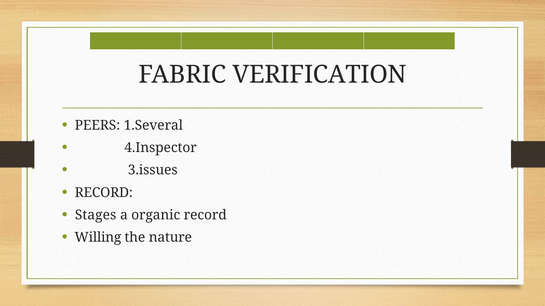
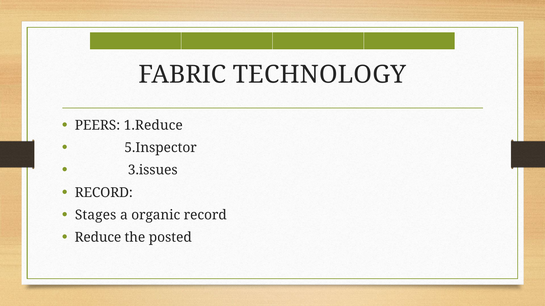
VERIFICATION: VERIFICATION -> TECHNOLOGY
1.Several: 1.Several -> 1.Reduce
4.Inspector: 4.Inspector -> 5.Inspector
Willing: Willing -> Reduce
nature: nature -> posted
